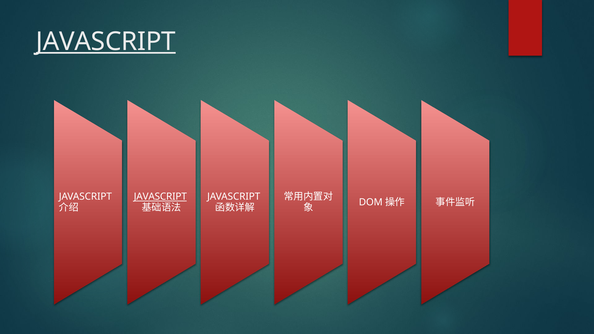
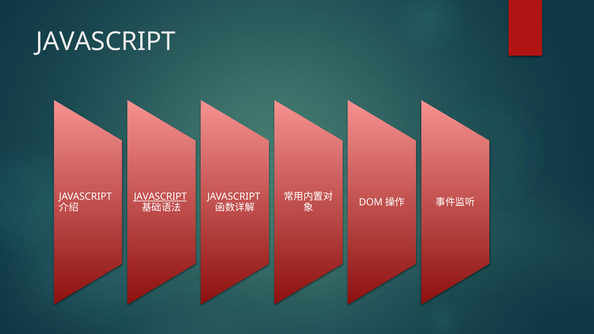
JAVASCRIPT at (106, 42) underline: present -> none
